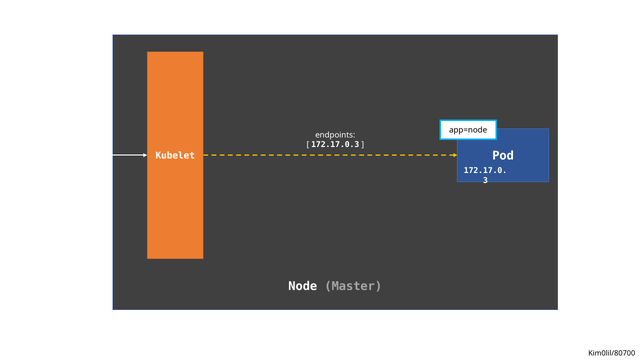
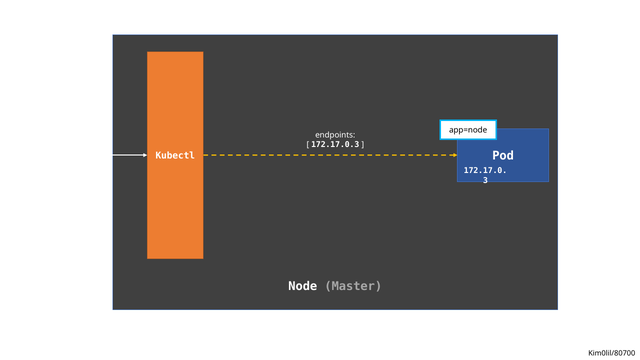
Kubelet: Kubelet -> Kubectl
